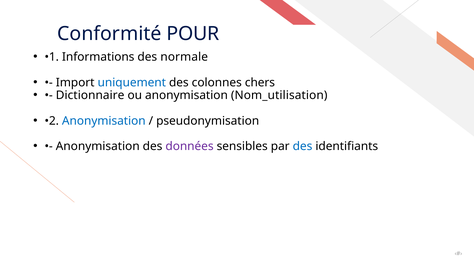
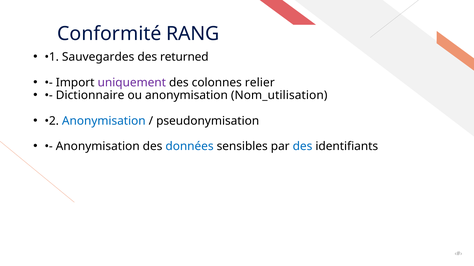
POUR: POUR -> RANG
Informations: Informations -> Sauvegardes
normale: normale -> returned
uniquement colour: blue -> purple
chers: chers -> relier
données colour: purple -> blue
